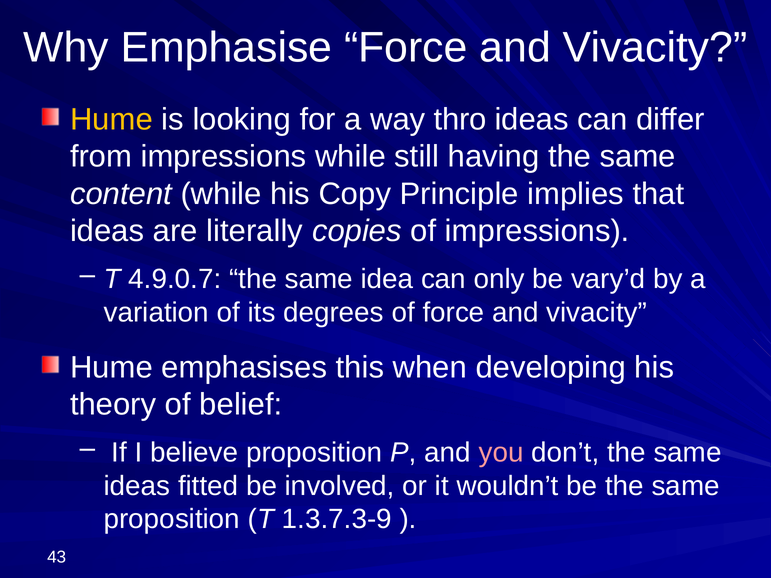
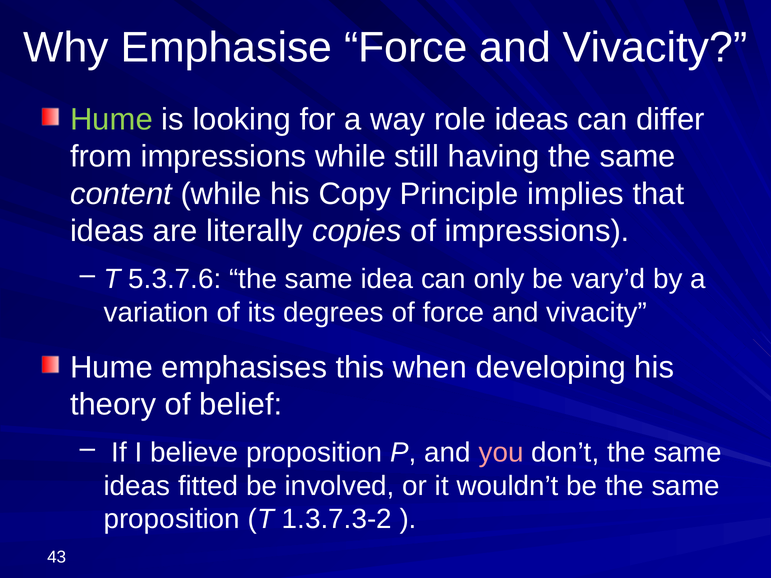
Hume at (111, 119) colour: yellow -> light green
thro: thro -> role
4.9.0.7: 4.9.0.7 -> 5.3.7.6
1.3.7.3-9: 1.3.7.3-9 -> 1.3.7.3-2
